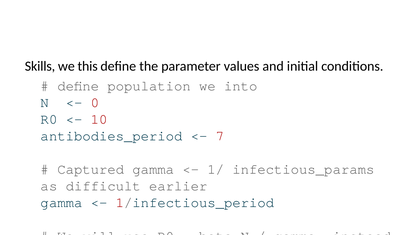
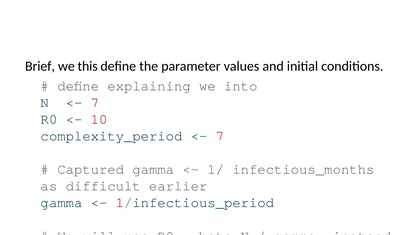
Skills: Skills -> Brief
population: population -> explaining
0 at (95, 102): 0 -> 7
antibodies_period: antibodies_period -> complexity_period
infectious_params: infectious_params -> infectious_months
